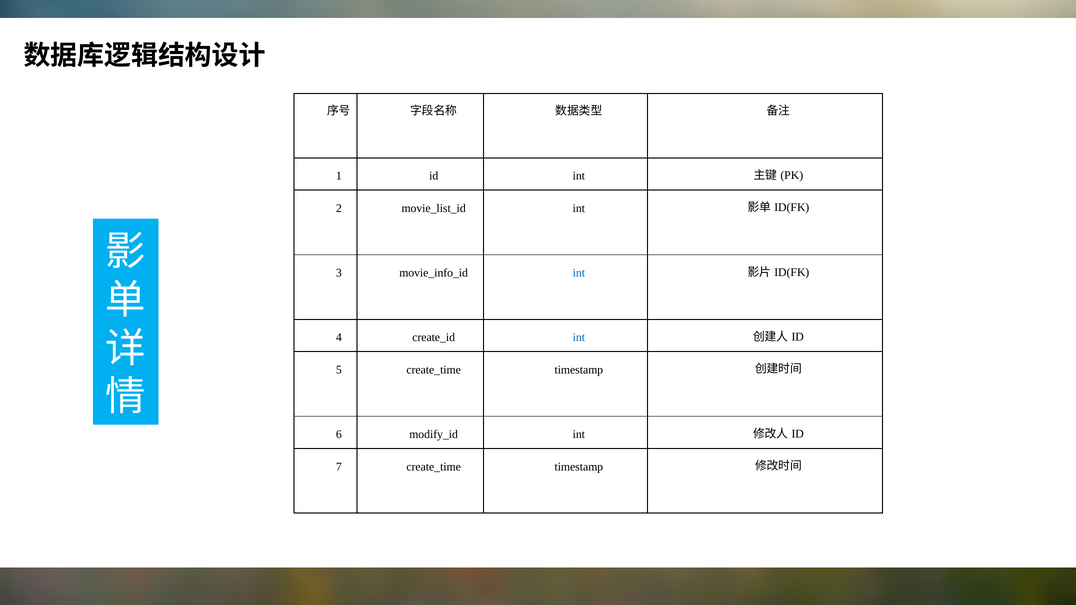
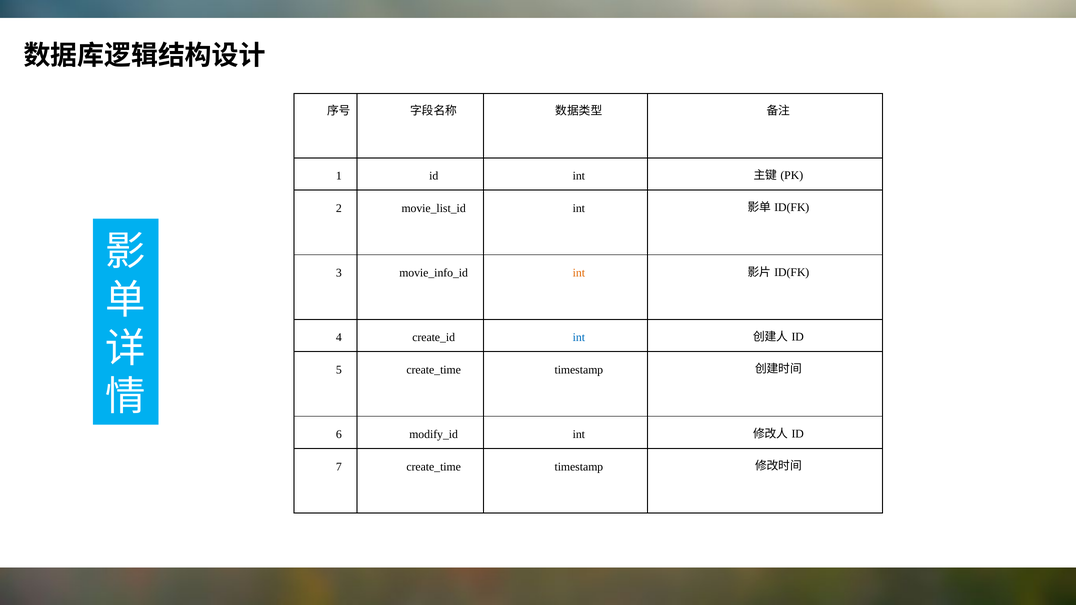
int at (579, 273) colour: blue -> orange
